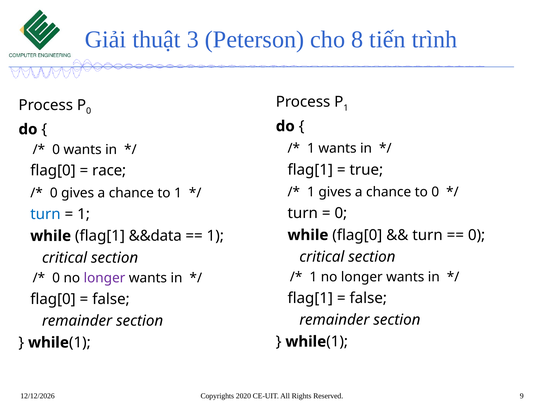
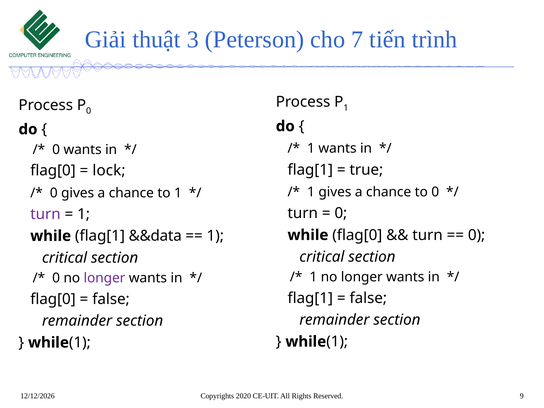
8: 8 -> 7
race: race -> lock
turn at (45, 214) colour: blue -> purple
